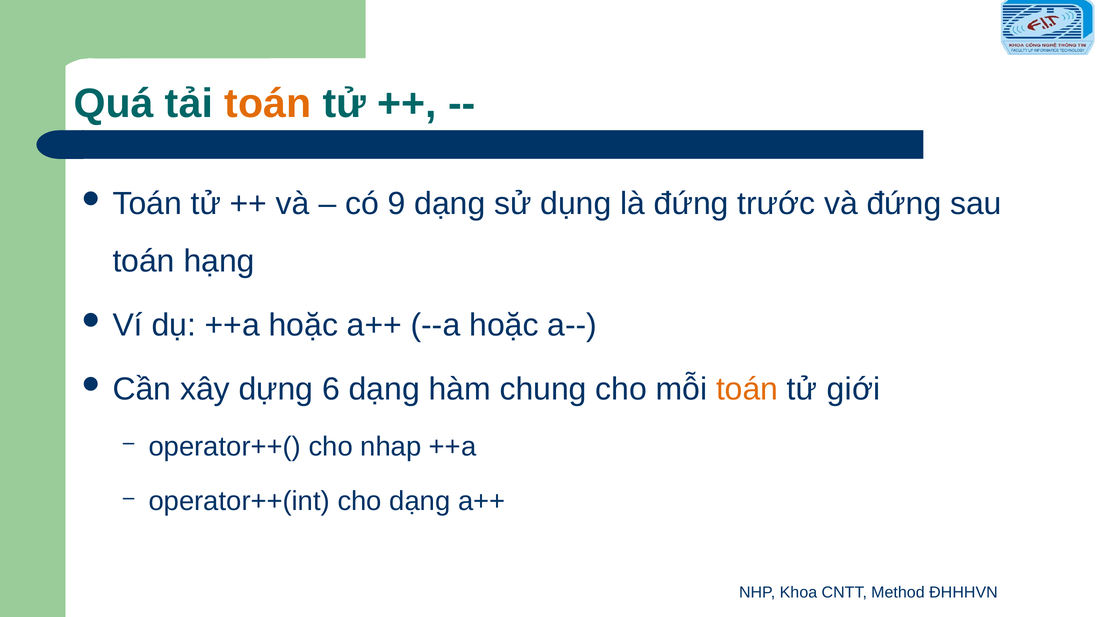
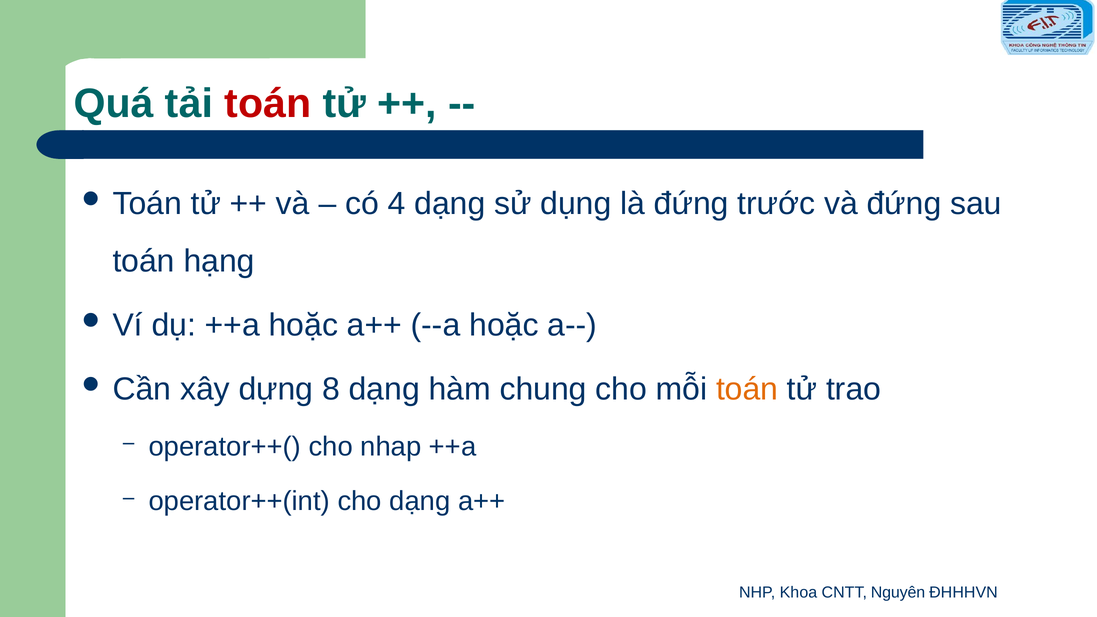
toán at (268, 104) colour: orange -> red
9: 9 -> 4
6: 6 -> 8
giới: giới -> trao
Method: Method -> Nguyên
